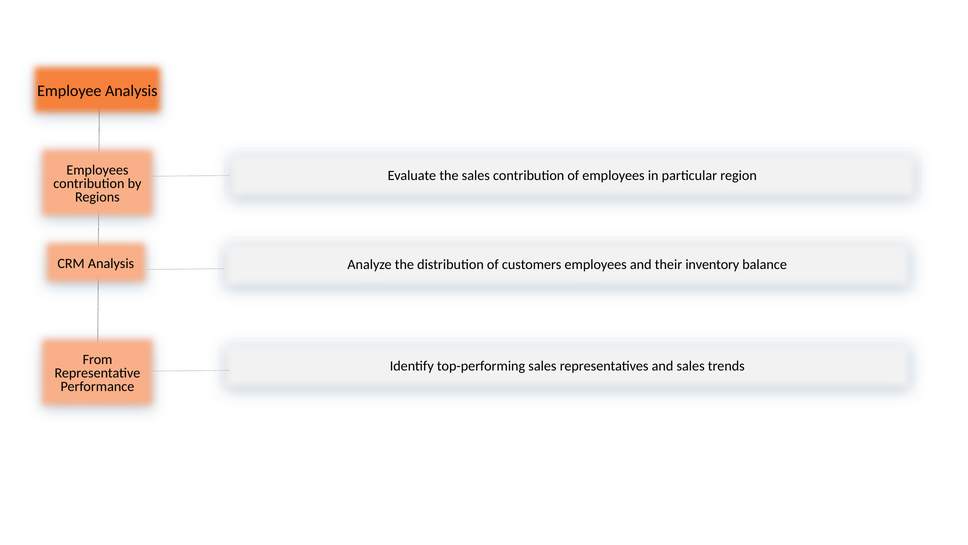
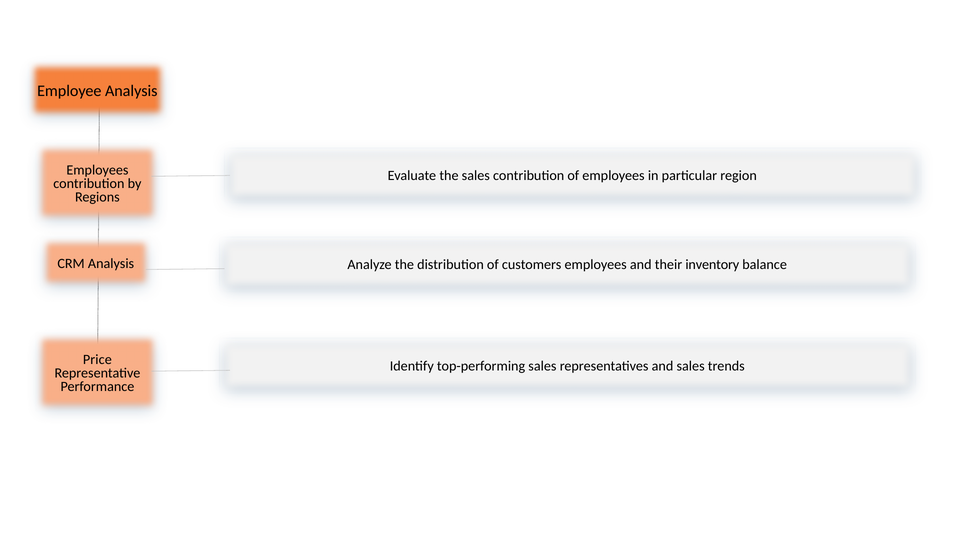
From: From -> Price
